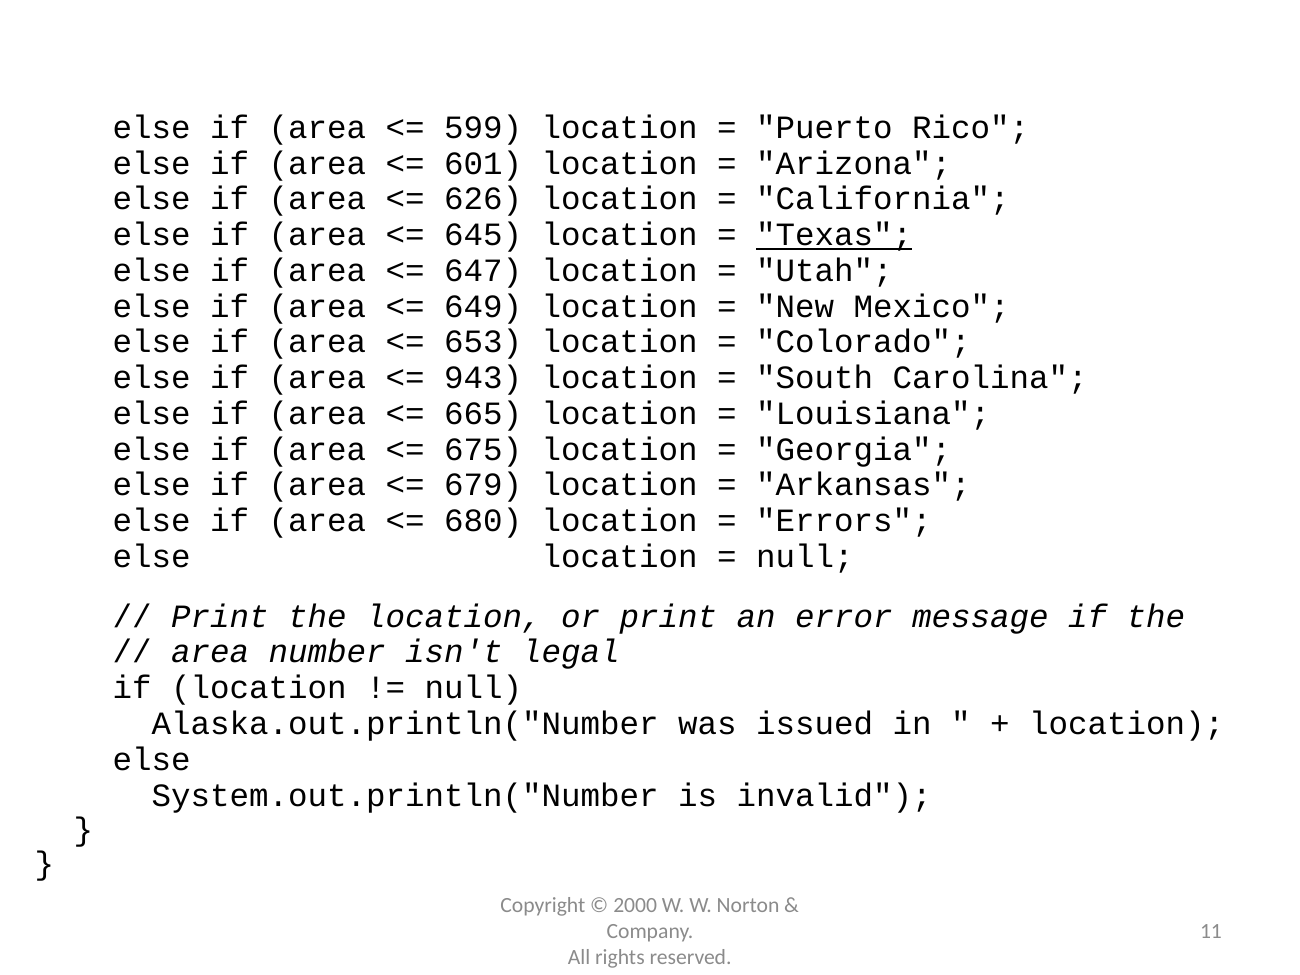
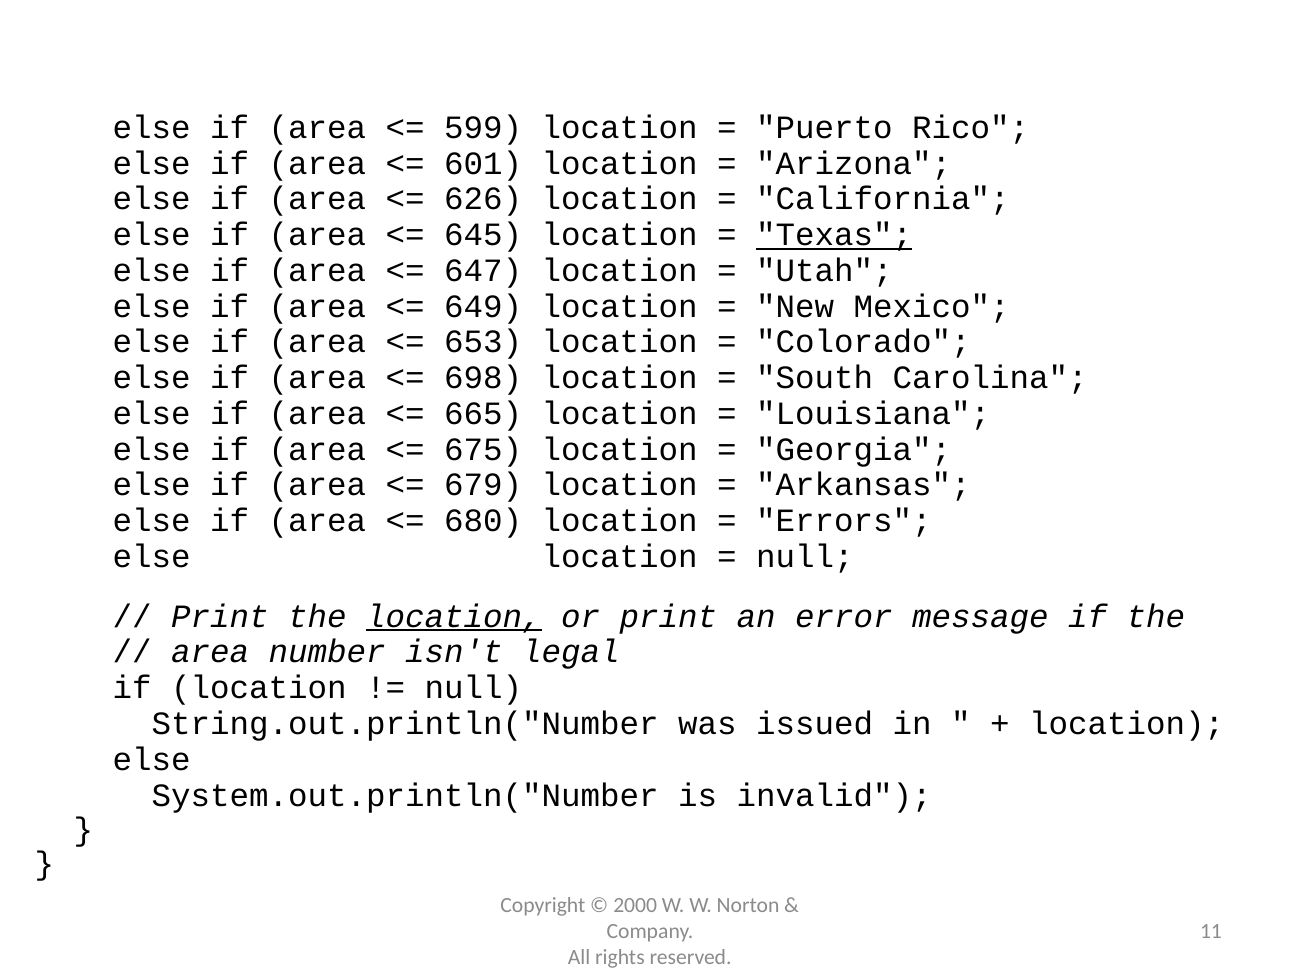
943: 943 -> 698
location at (454, 616) underline: none -> present
Alaska.out.println("Number: Alaska.out.println("Number -> String.out.println("Number
